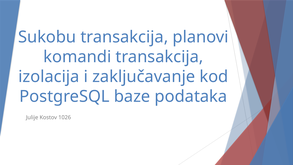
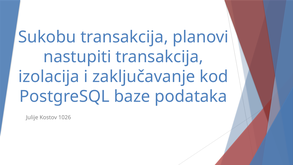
komandi: komandi -> nastupiti
